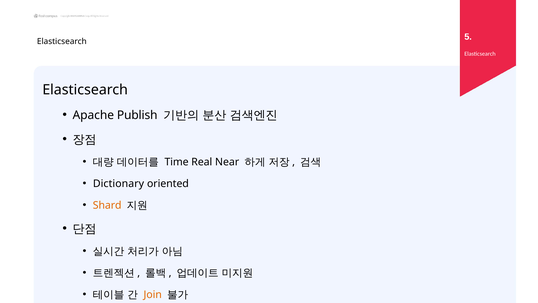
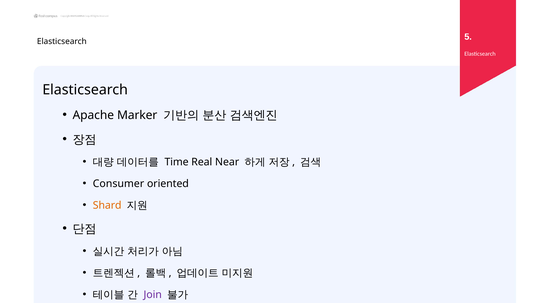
Publish: Publish -> Marker
Dictionary: Dictionary -> Consumer
Join colour: orange -> purple
